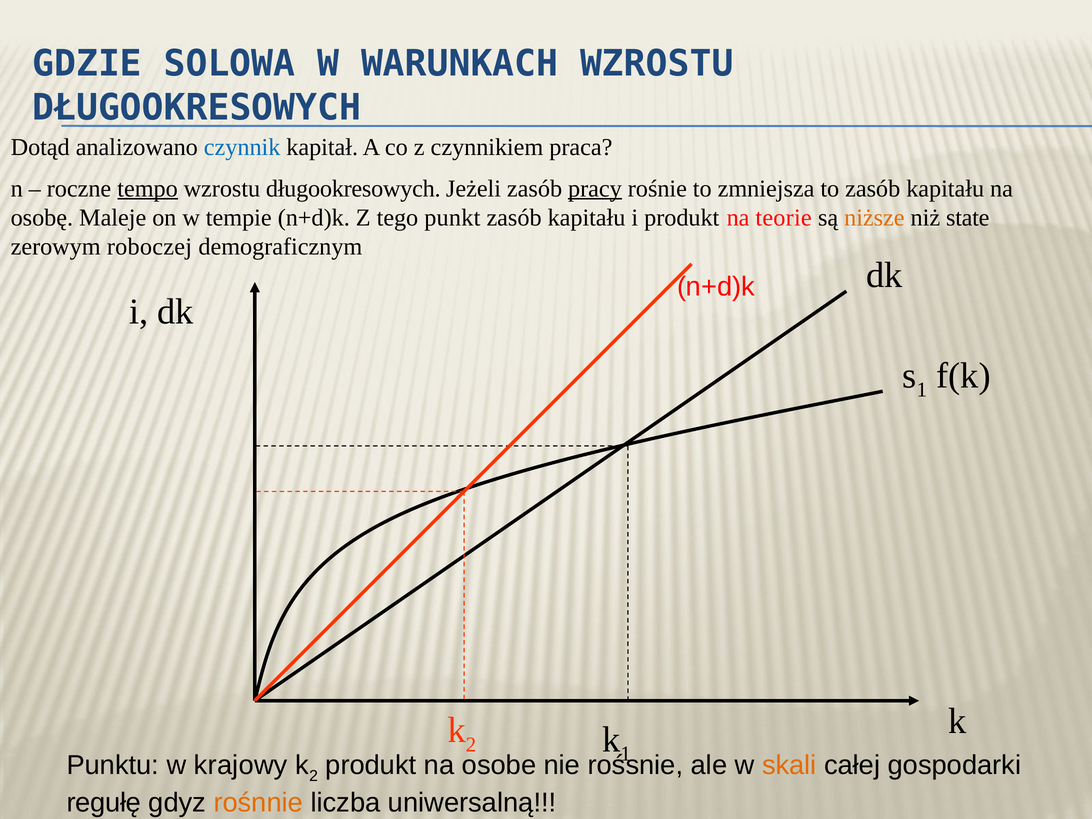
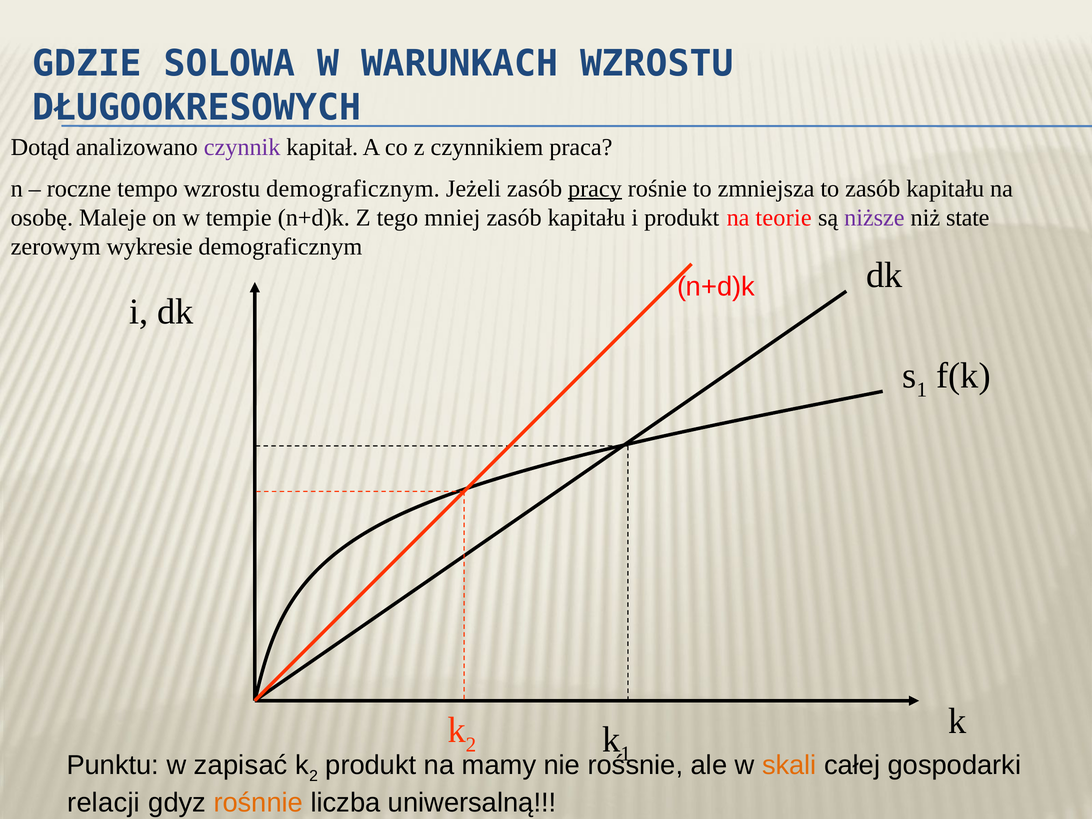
czynnik colour: blue -> purple
tempo underline: present -> none
długookresowych at (353, 189): długookresowych -> demograficznym
punkt: punkt -> mniej
niższe colour: orange -> purple
roboczej: roboczej -> wykresie
krajowy: krajowy -> zapisać
osobe: osobe -> mamy
regułę: regułę -> relacji
